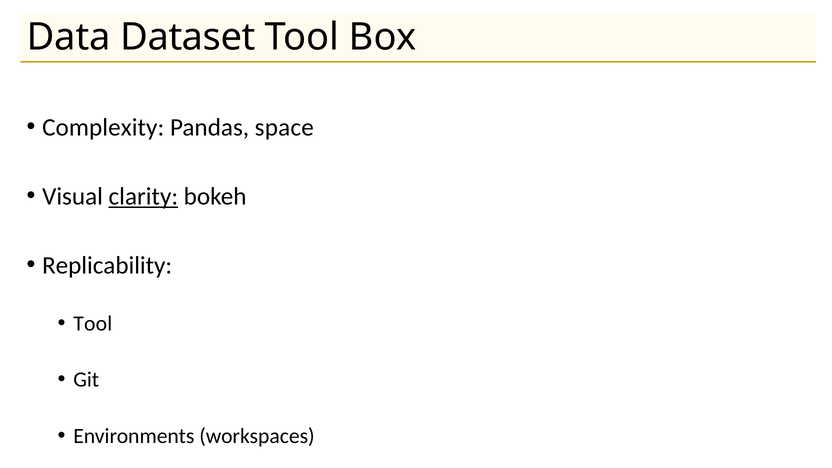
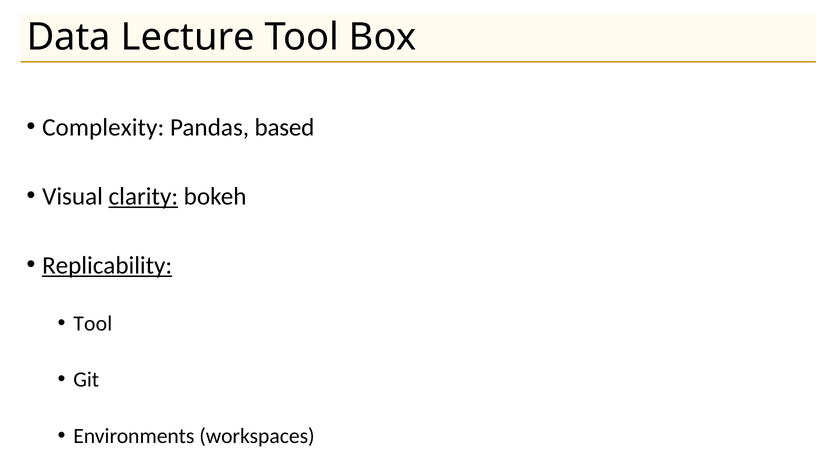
Dataset: Dataset -> Lecture
space: space -> based
Replicability underline: none -> present
